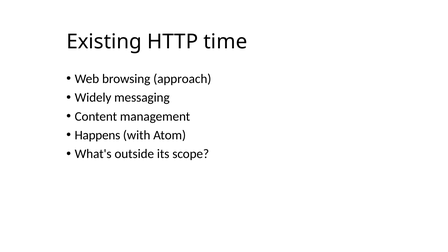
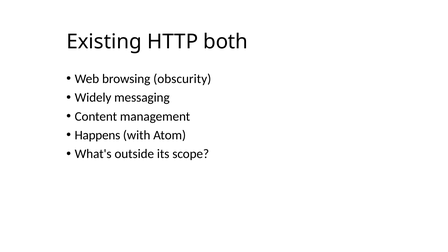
time: time -> both
approach: approach -> obscurity
